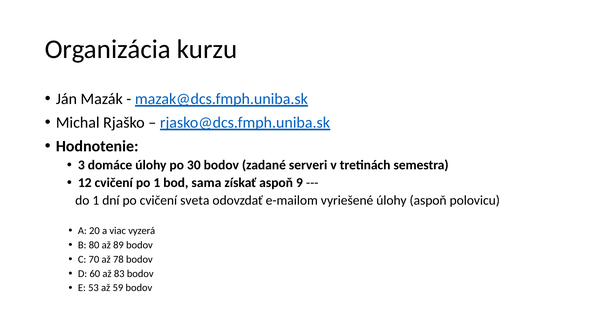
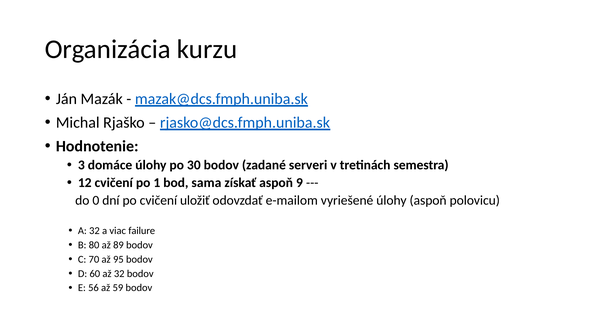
do 1: 1 -> 0
sveta: sveta -> uložiť
A 20: 20 -> 32
vyzerá: vyzerá -> failure
78: 78 -> 95
až 83: 83 -> 32
53: 53 -> 56
